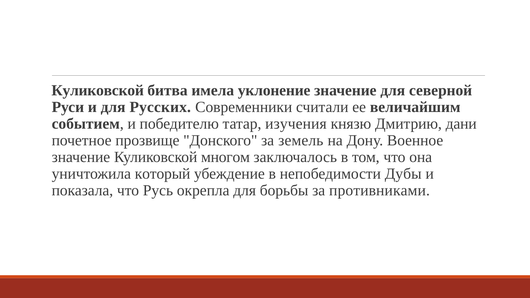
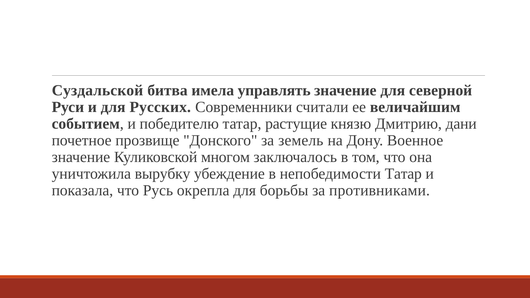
Куликовской at (98, 90): Куликовской -> Суздальской
уклонение: уклонение -> управлять
изучения: изучения -> растущие
который: который -> вырубку
непобедимости Дубы: Дубы -> Татар
